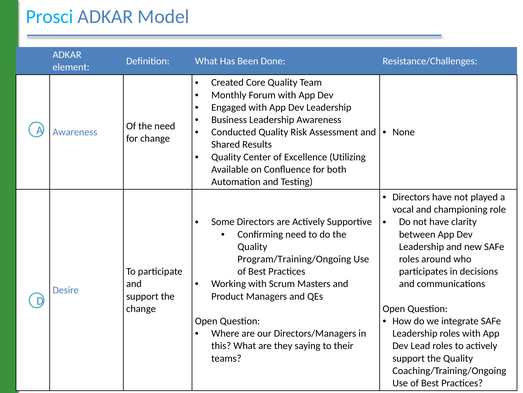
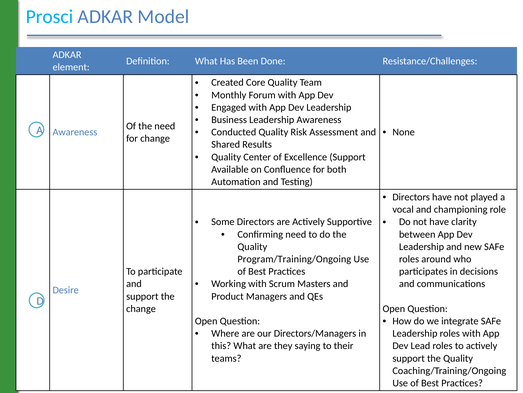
Excellence Utilizing: Utilizing -> Support
